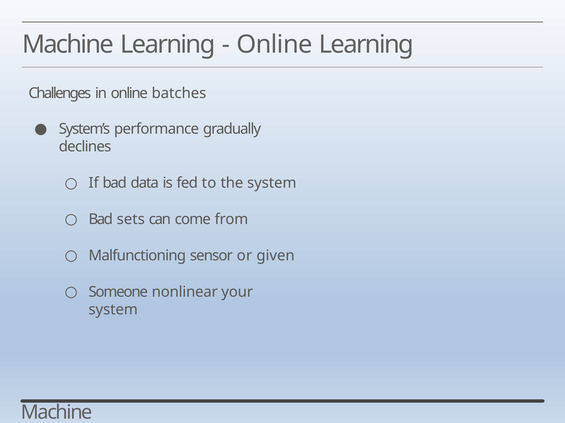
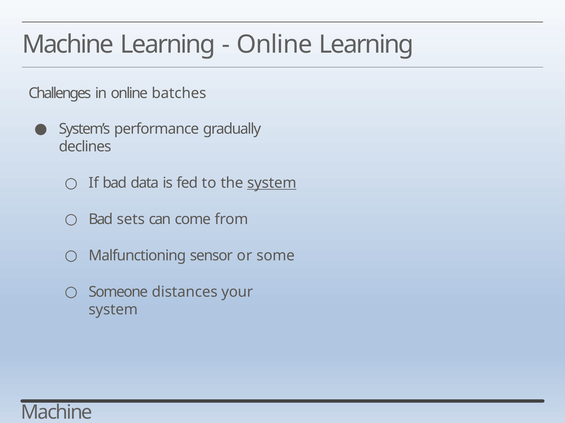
system at (272, 183) underline: none -> present
given: given -> some
nonlinear: nonlinear -> distances
